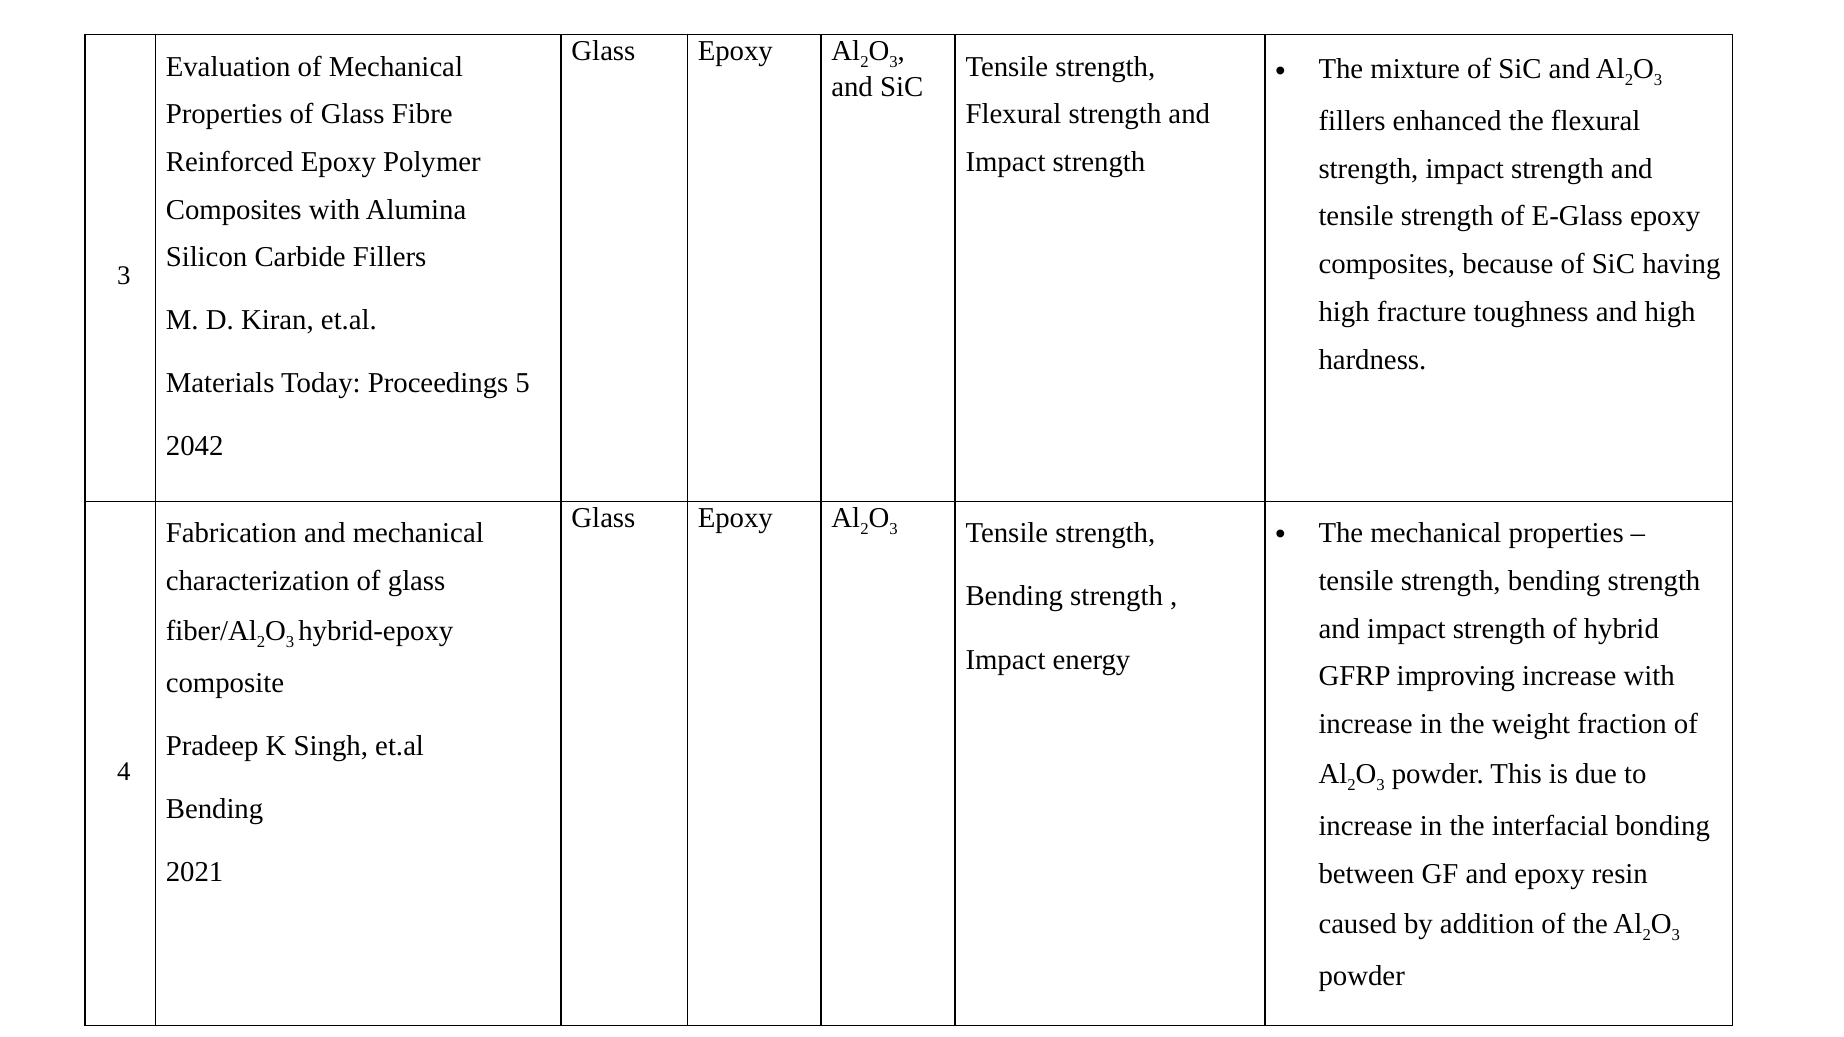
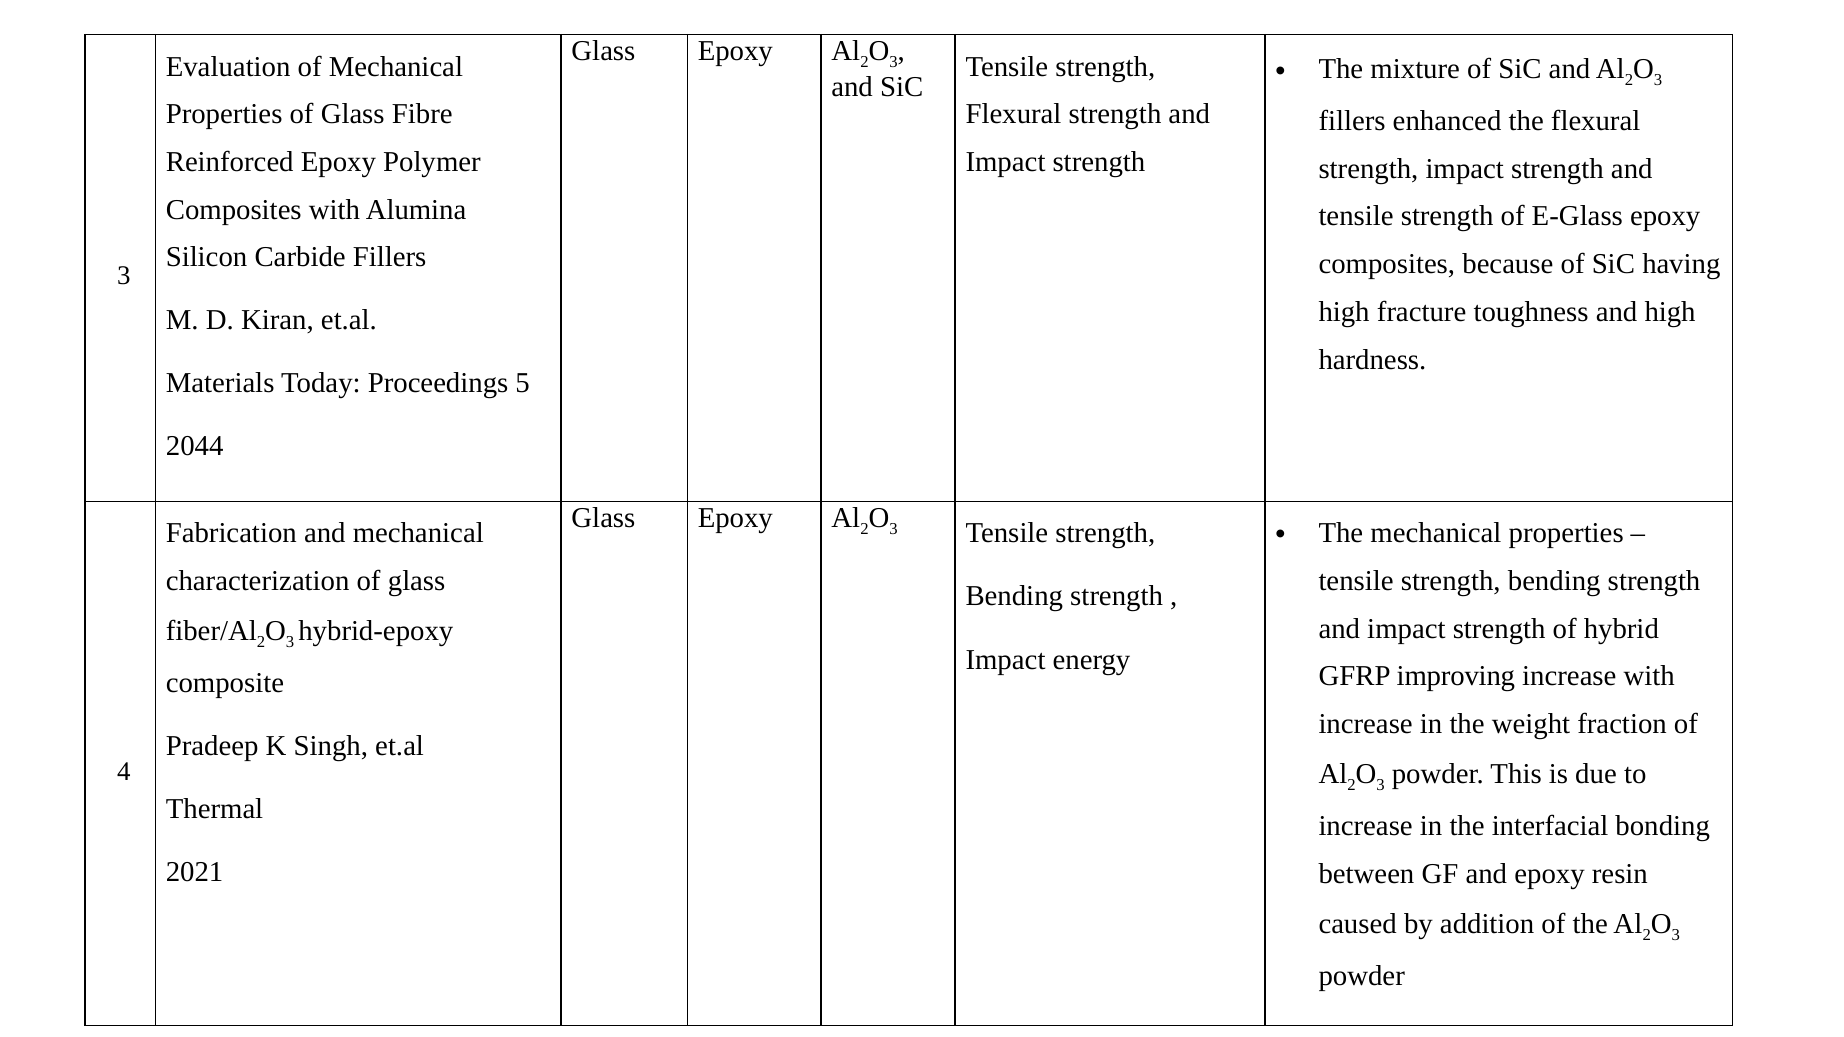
2042: 2042 -> 2044
Bending at (215, 810): Bending -> Thermal
